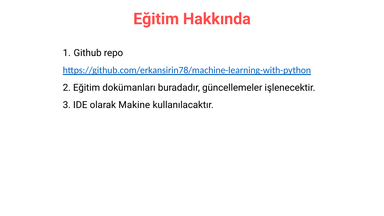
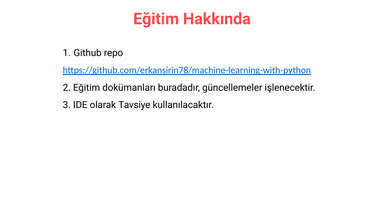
Makine: Makine -> Tavsiye
